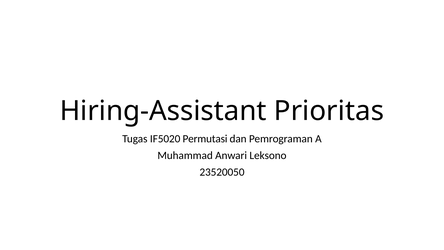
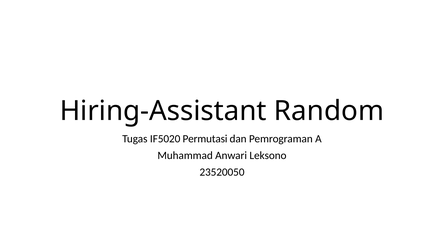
Prioritas: Prioritas -> Random
